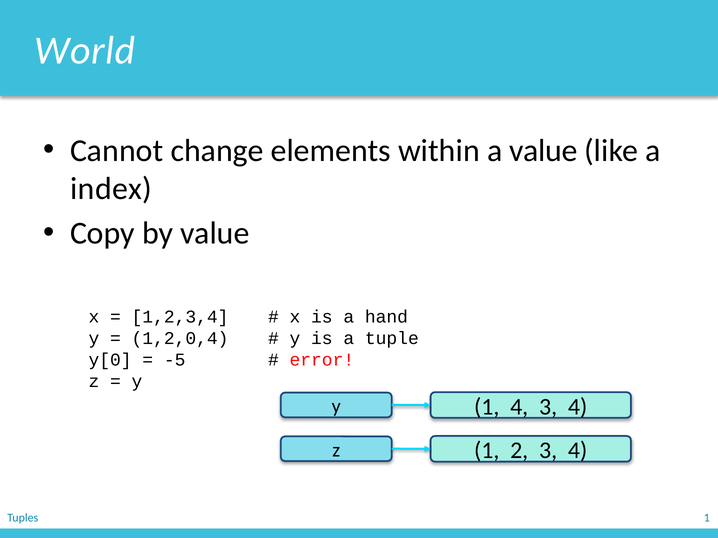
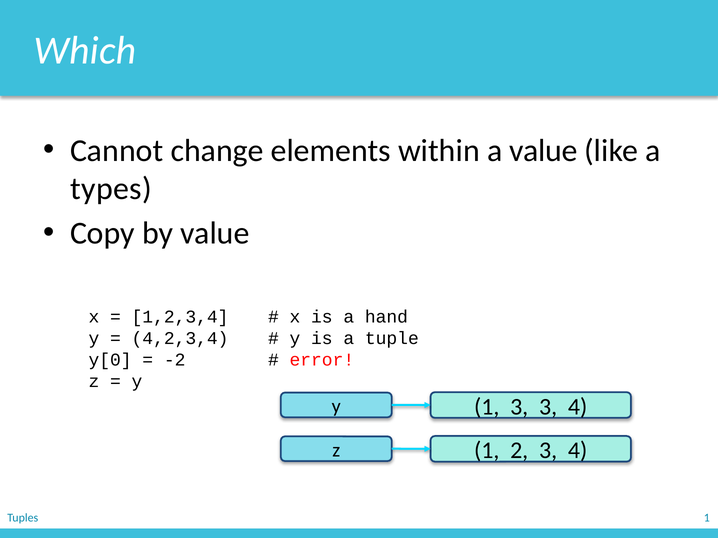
World: World -> Which
index: index -> types
1,2,0,4: 1,2,0,4 -> 4,2,3,4
-5: -5 -> -2
1 4: 4 -> 3
